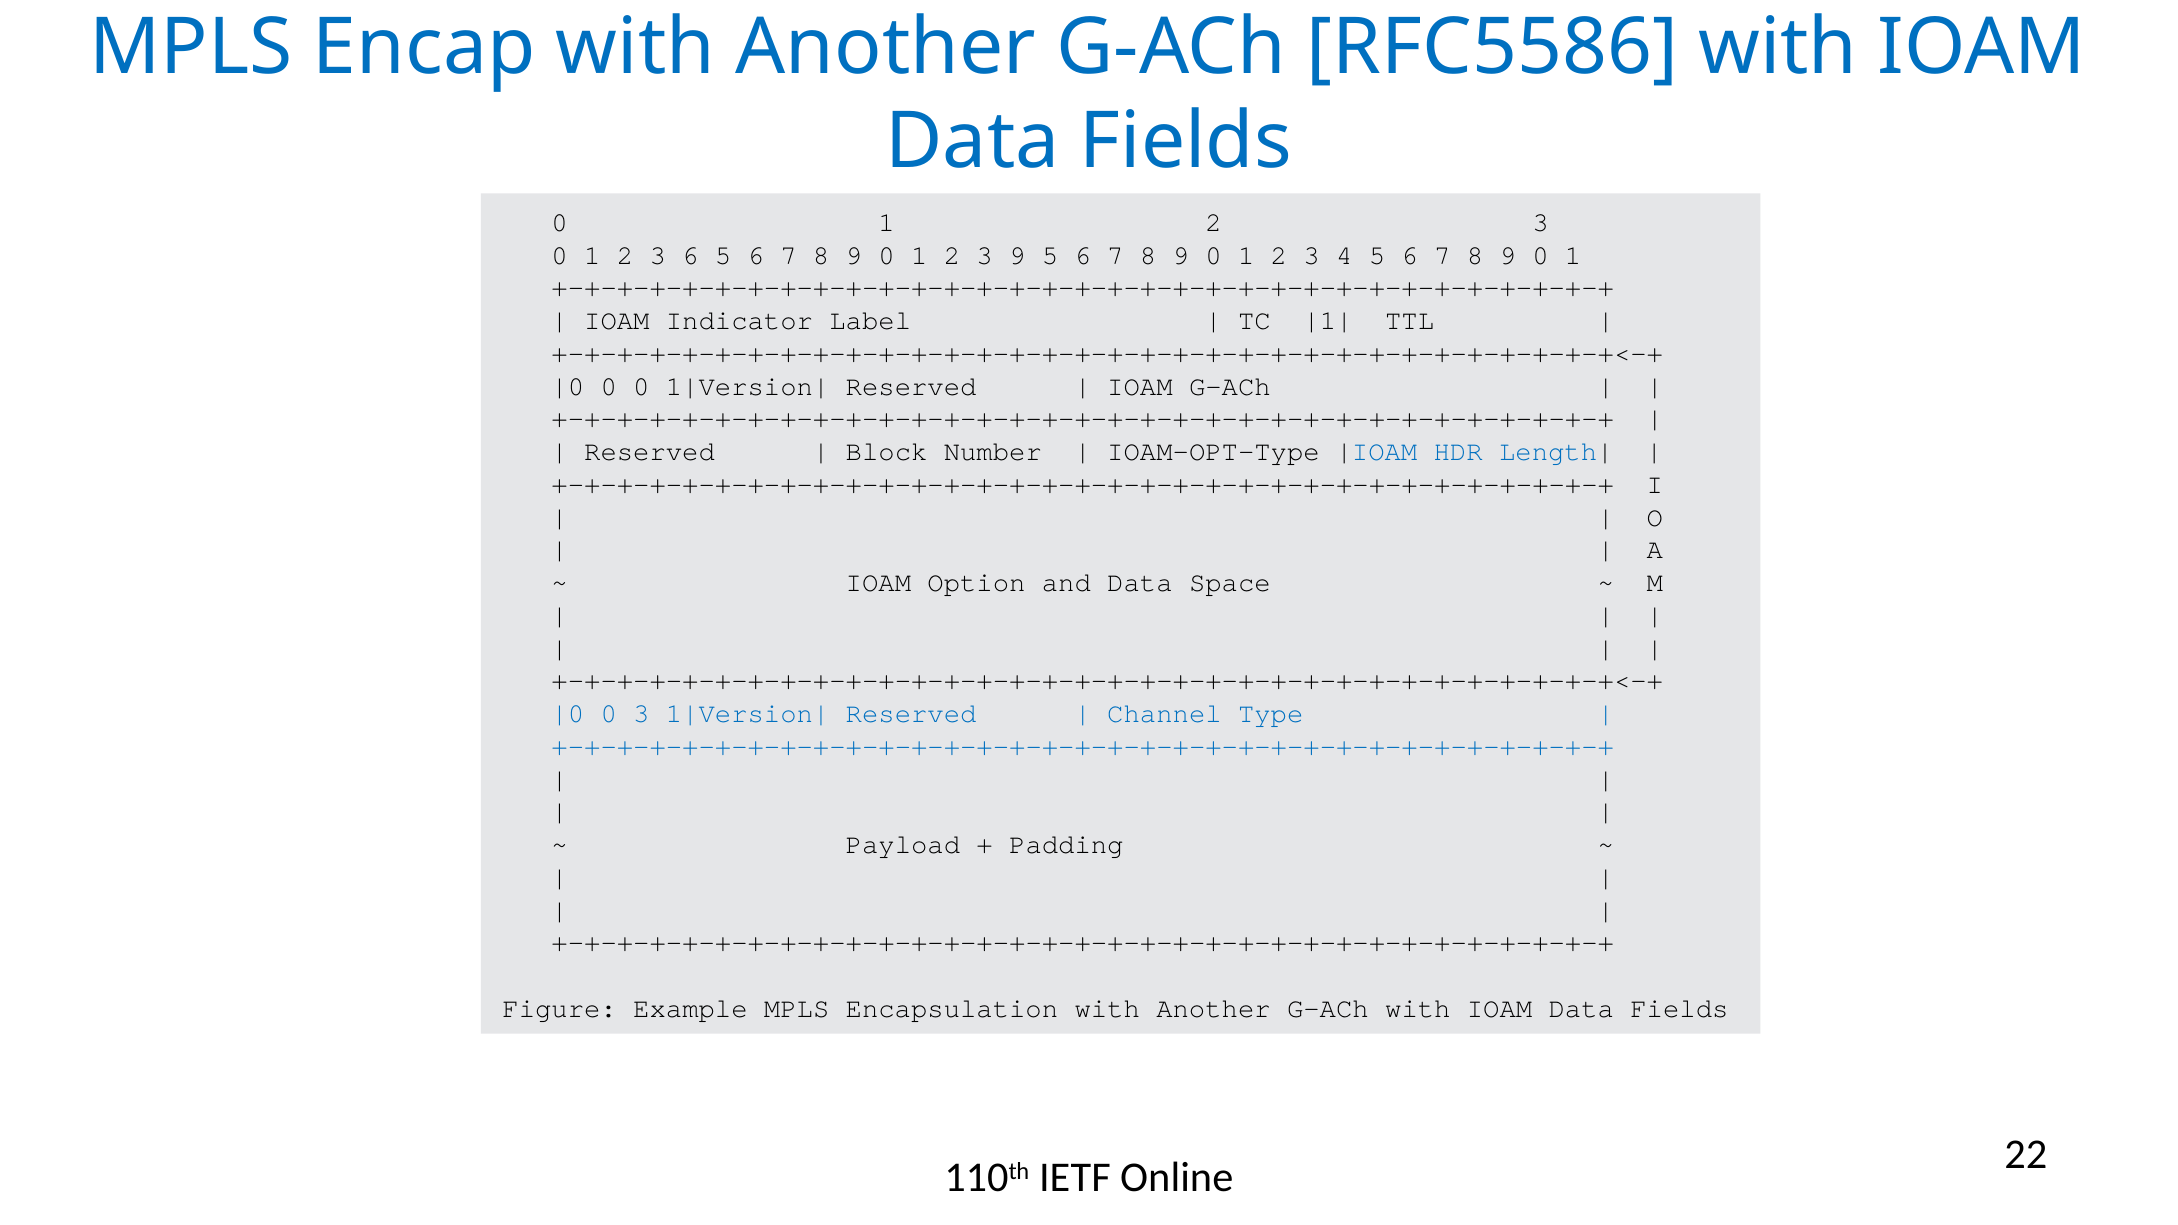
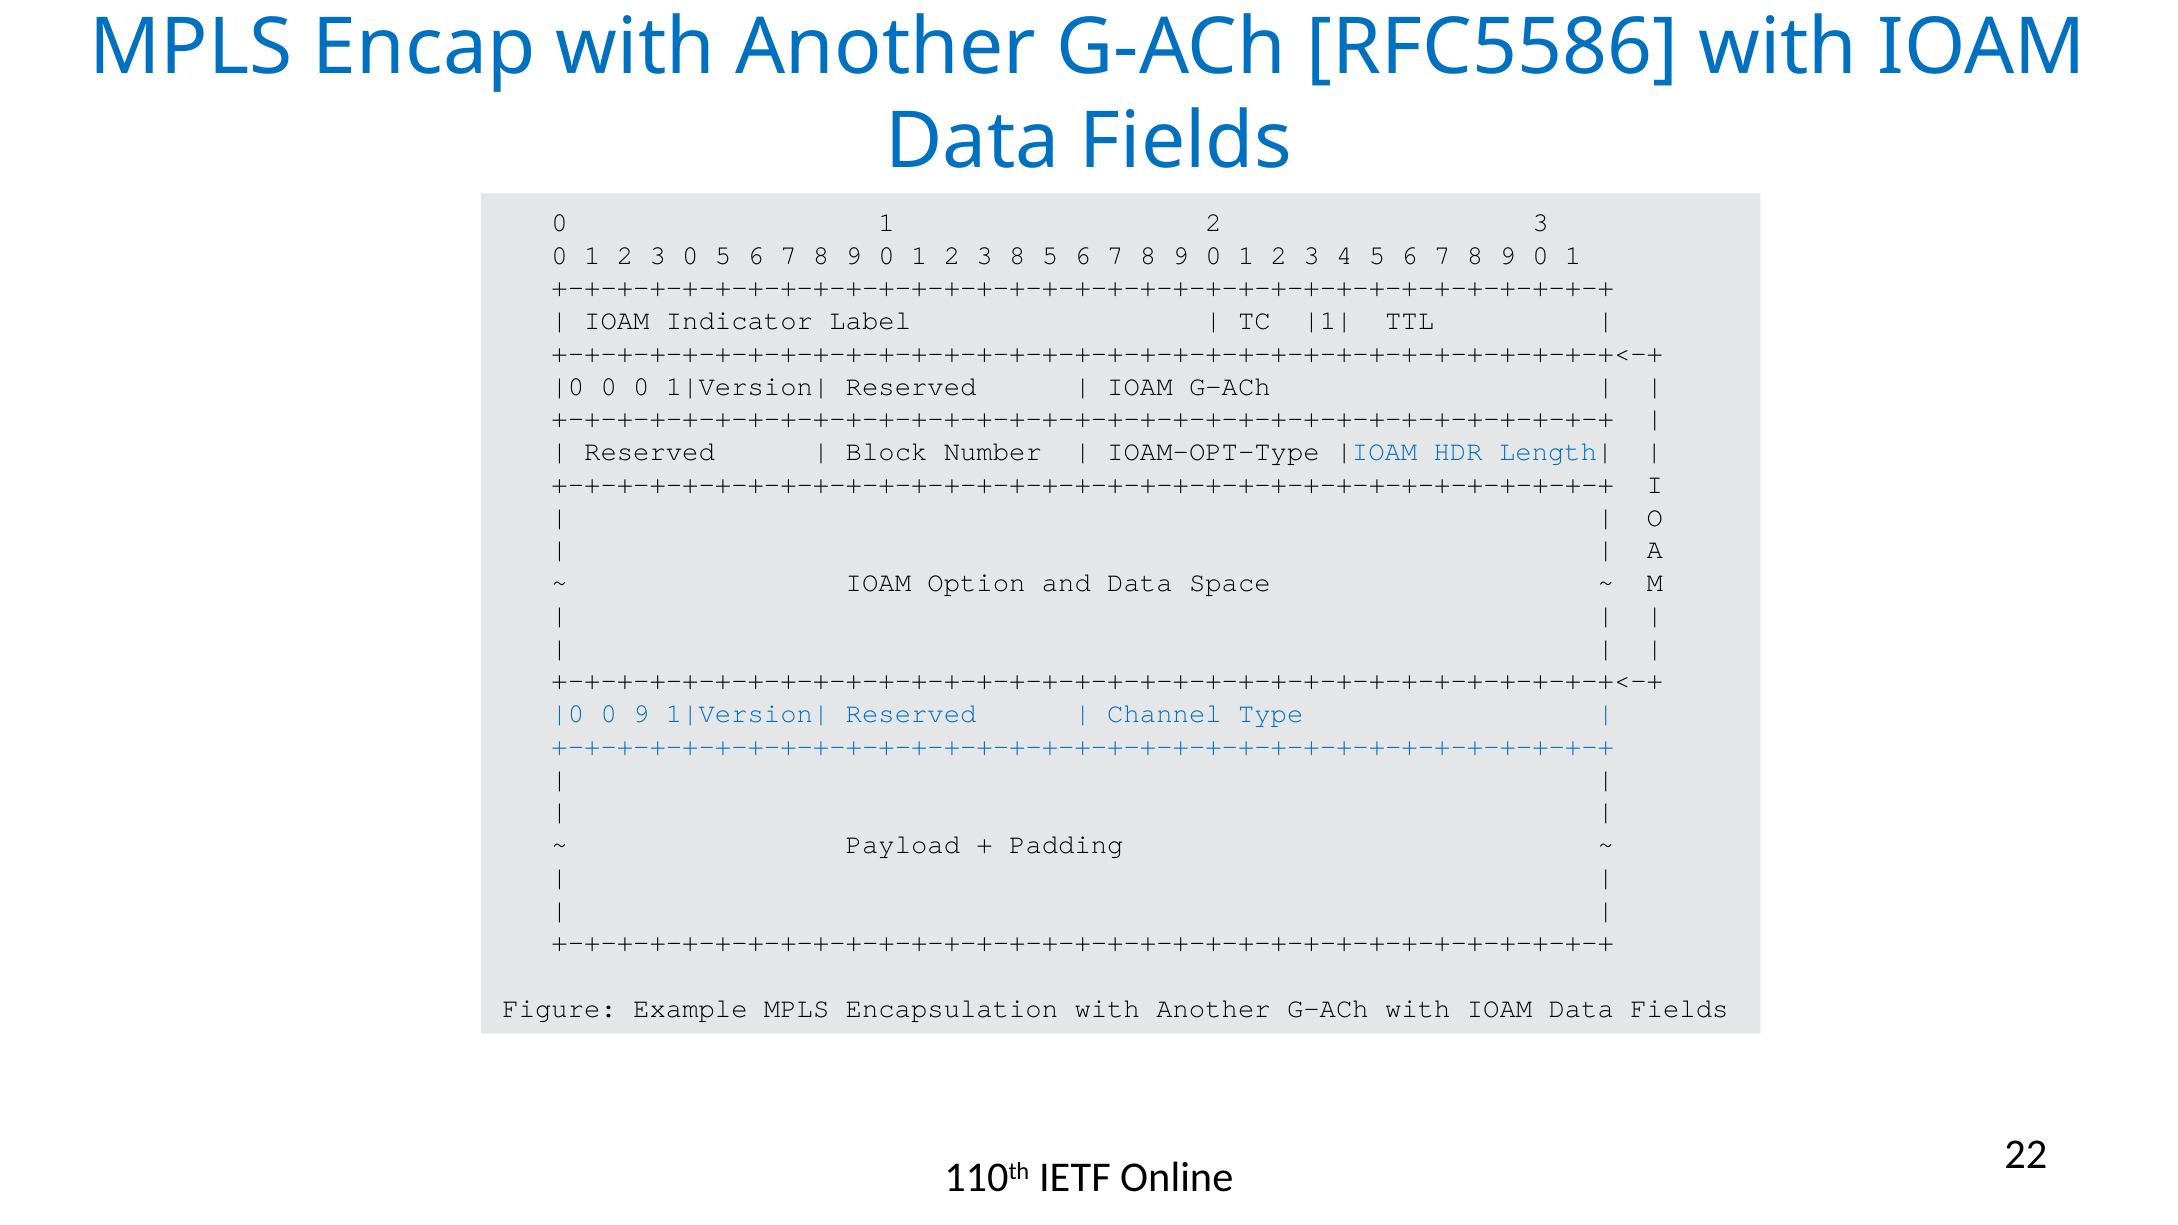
6 at (690, 255): 6 -> 0
3 9: 9 -> 8
0 3: 3 -> 9
